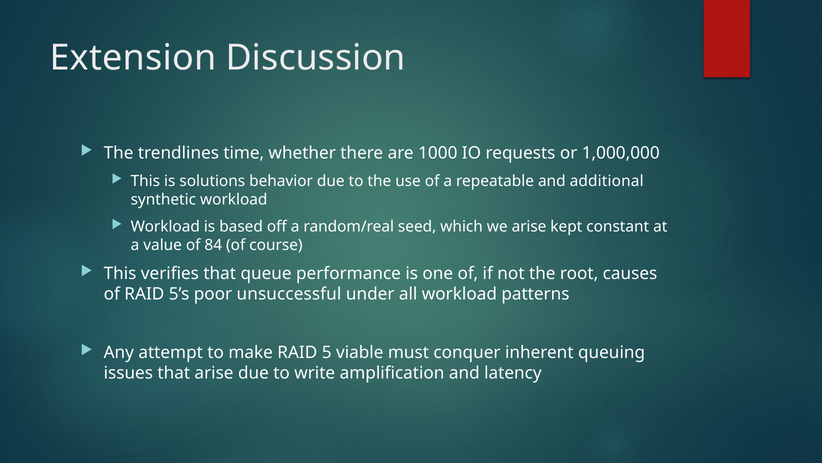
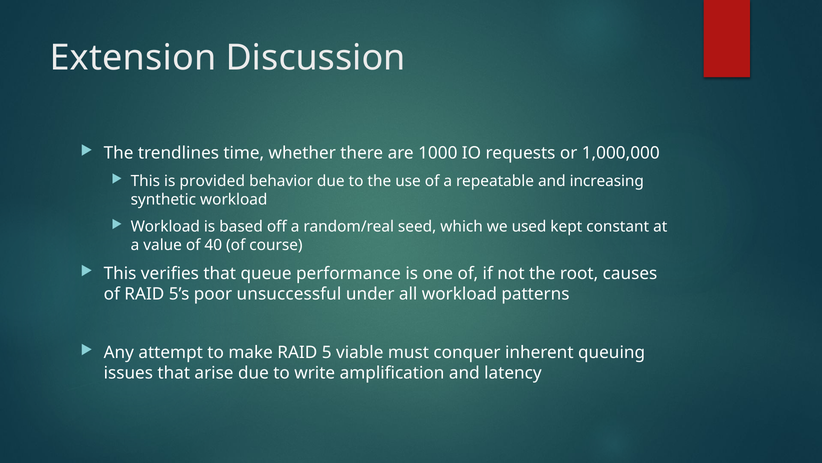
solutions: solutions -> provided
additional: additional -> increasing
we arise: arise -> used
84: 84 -> 40
